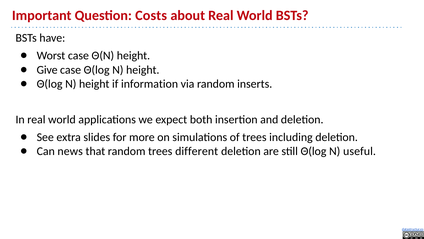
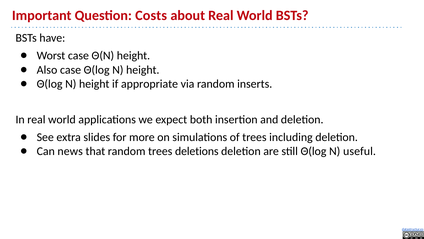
Give: Give -> Also
information: information -> appropriate
different: different -> deletions
